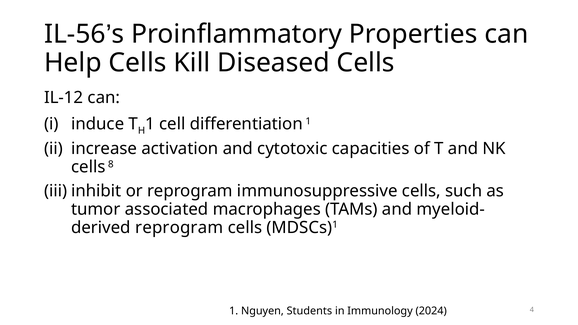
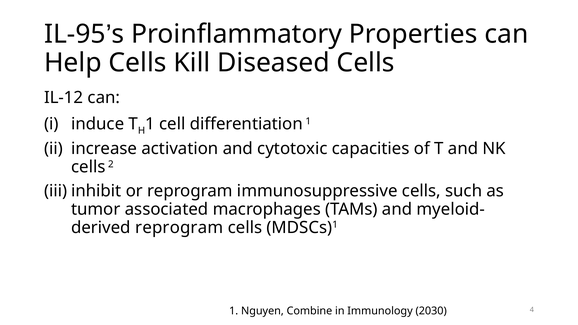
IL-56: IL-56 -> IL-95
8: 8 -> 2
Students: Students -> Combine
2024: 2024 -> 2030
